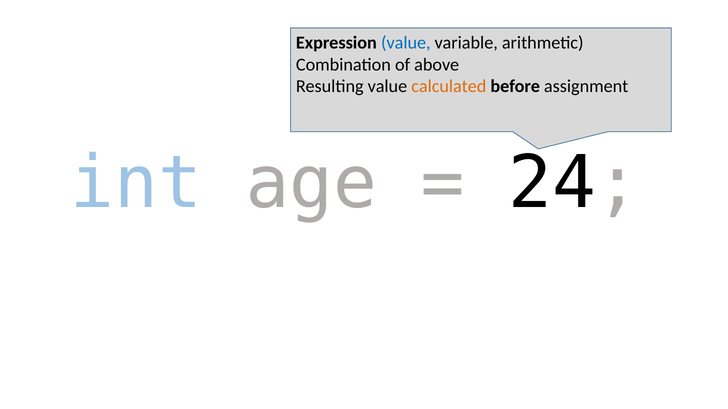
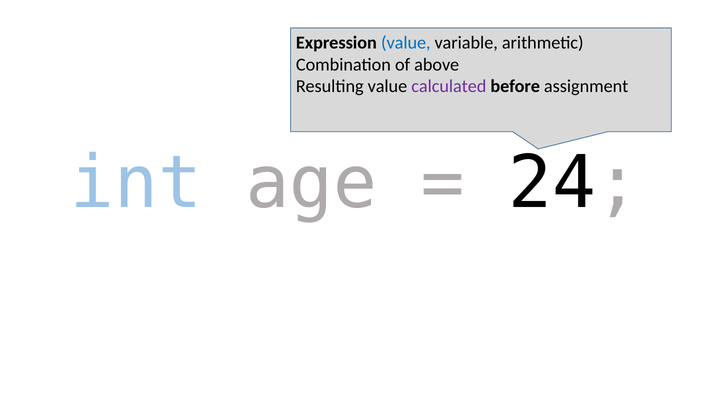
calculated colour: orange -> purple
